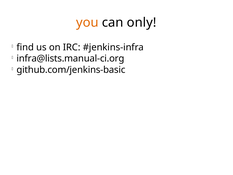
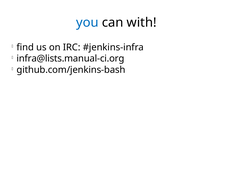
you colour: orange -> blue
only: only -> with
github.com/jenkins-basic: github.com/jenkins-basic -> github.com/jenkins-bash
